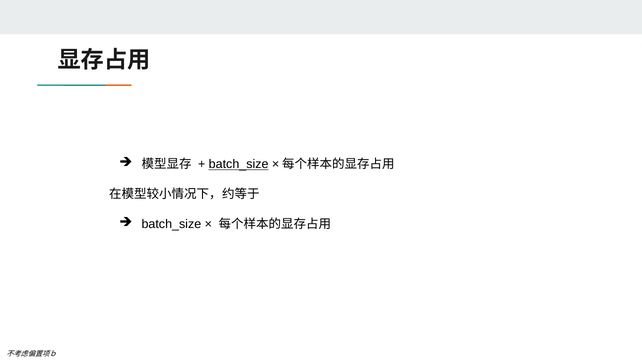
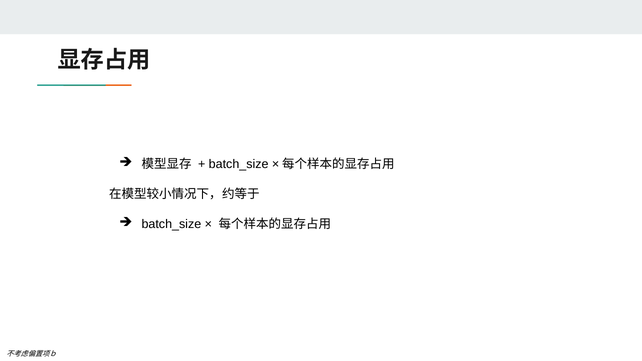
batch_size at (239, 164) underline: present -> none
